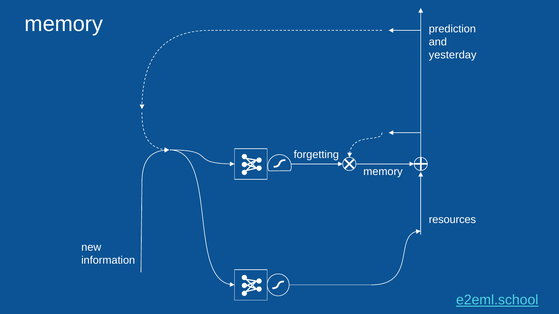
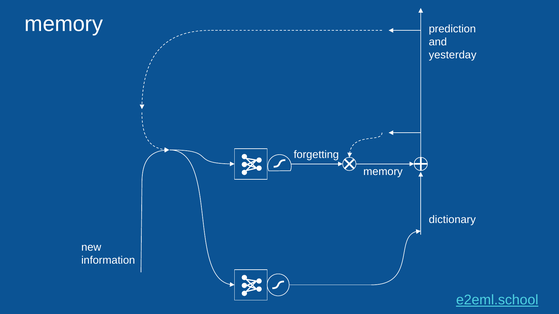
resources: resources -> dictionary
